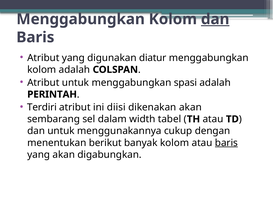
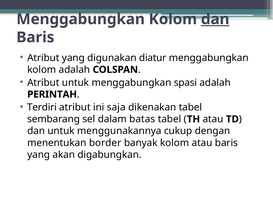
diisi: diisi -> saja
dikenakan akan: akan -> tabel
width: width -> batas
berikut: berikut -> border
baris at (226, 143) underline: present -> none
